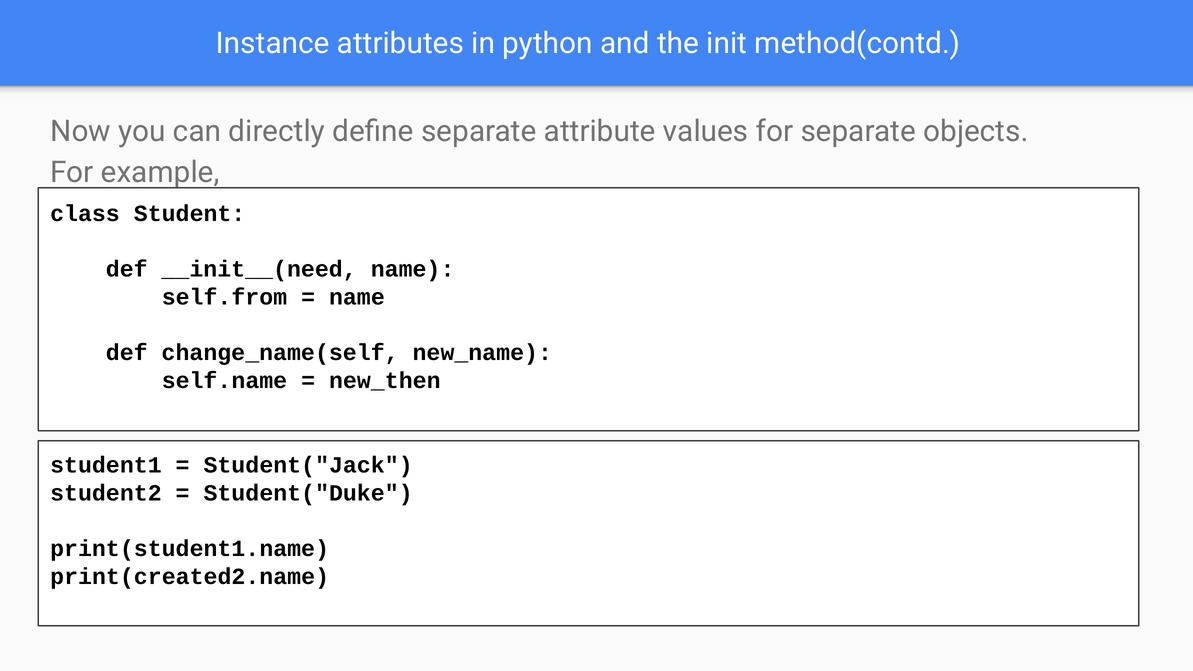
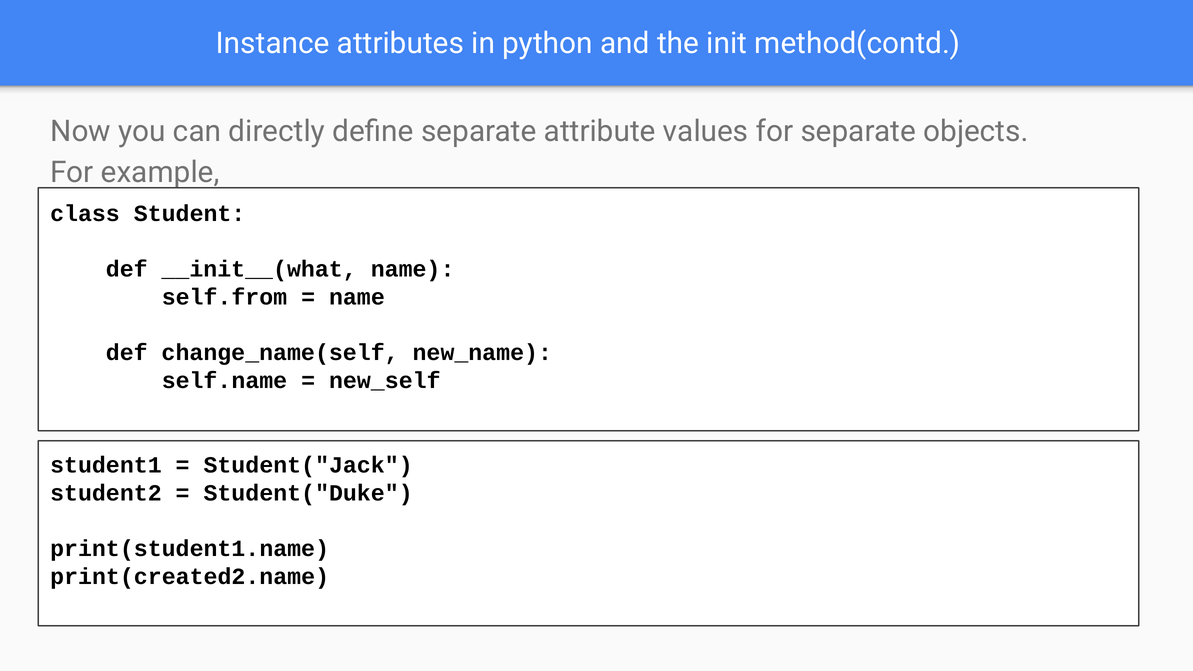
__init__(need: __init__(need -> __init__(what
new_then: new_then -> new_self
